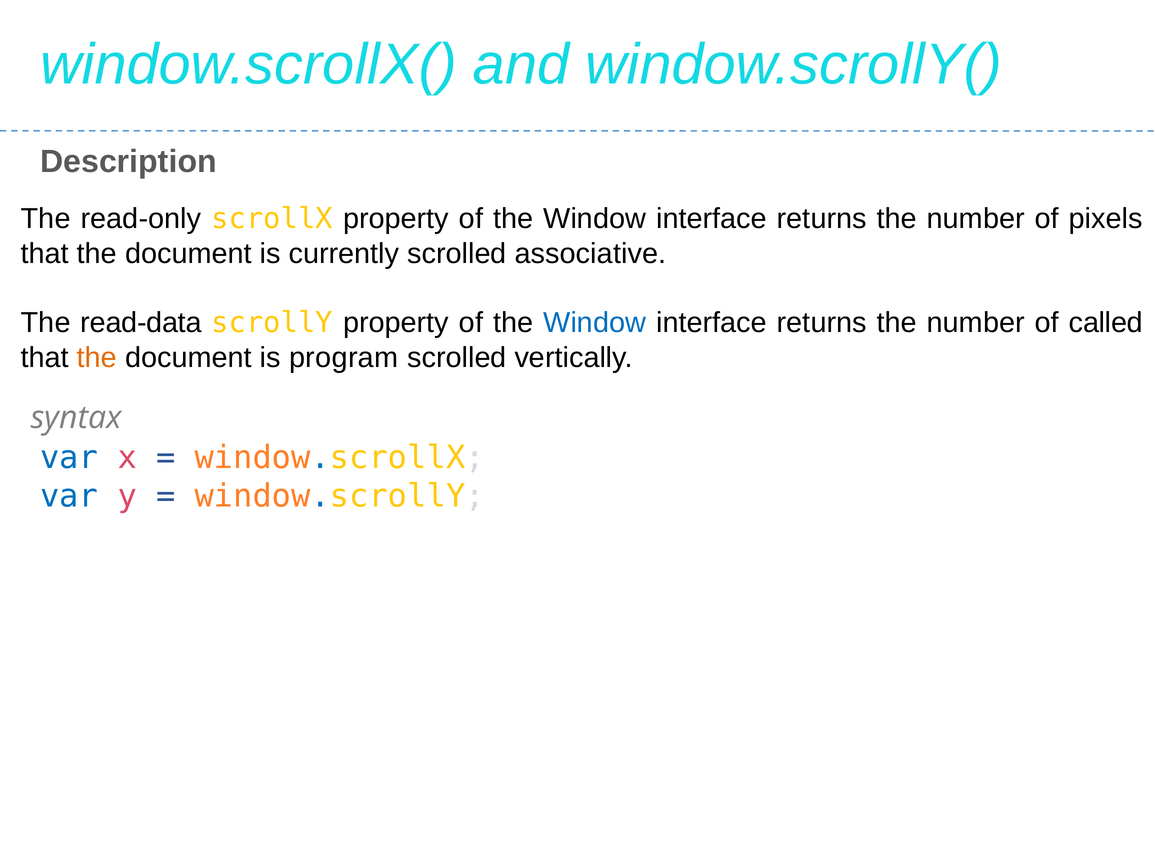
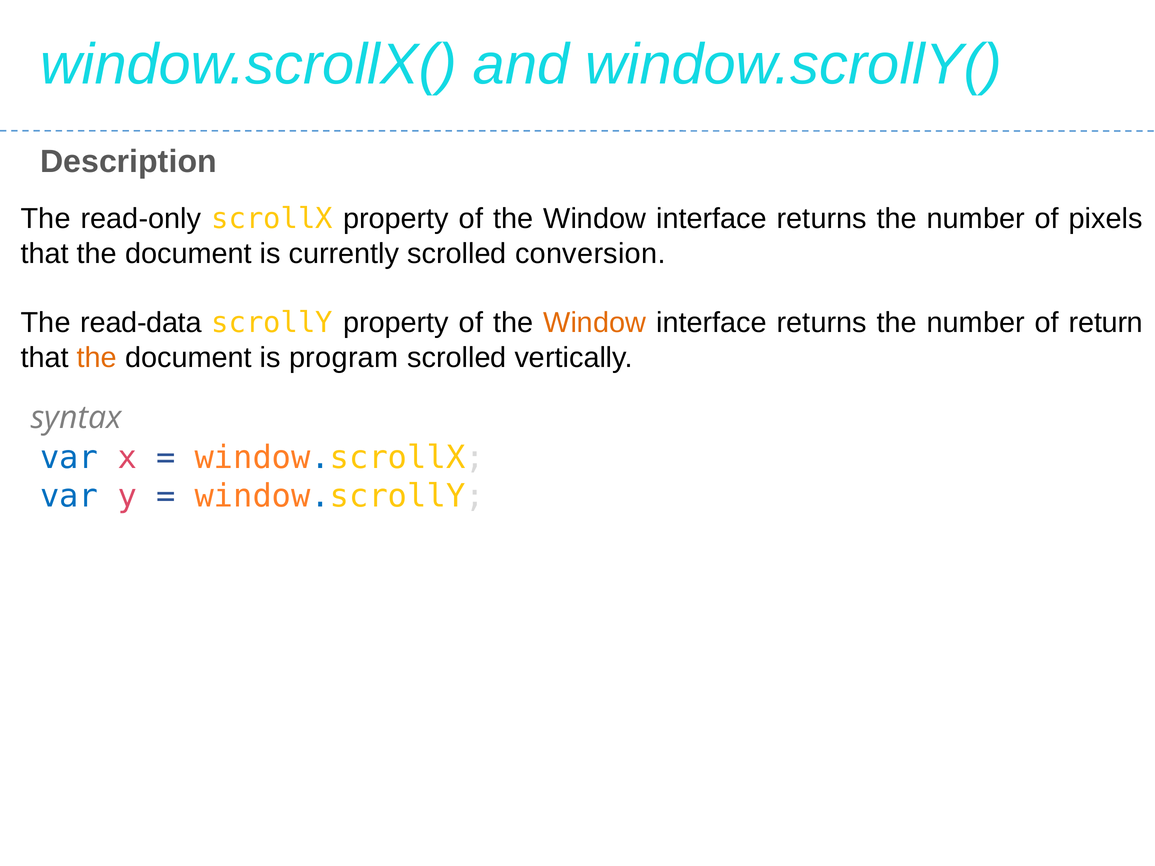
associative: associative -> conversion
Window at (595, 323) colour: blue -> orange
called: called -> return
